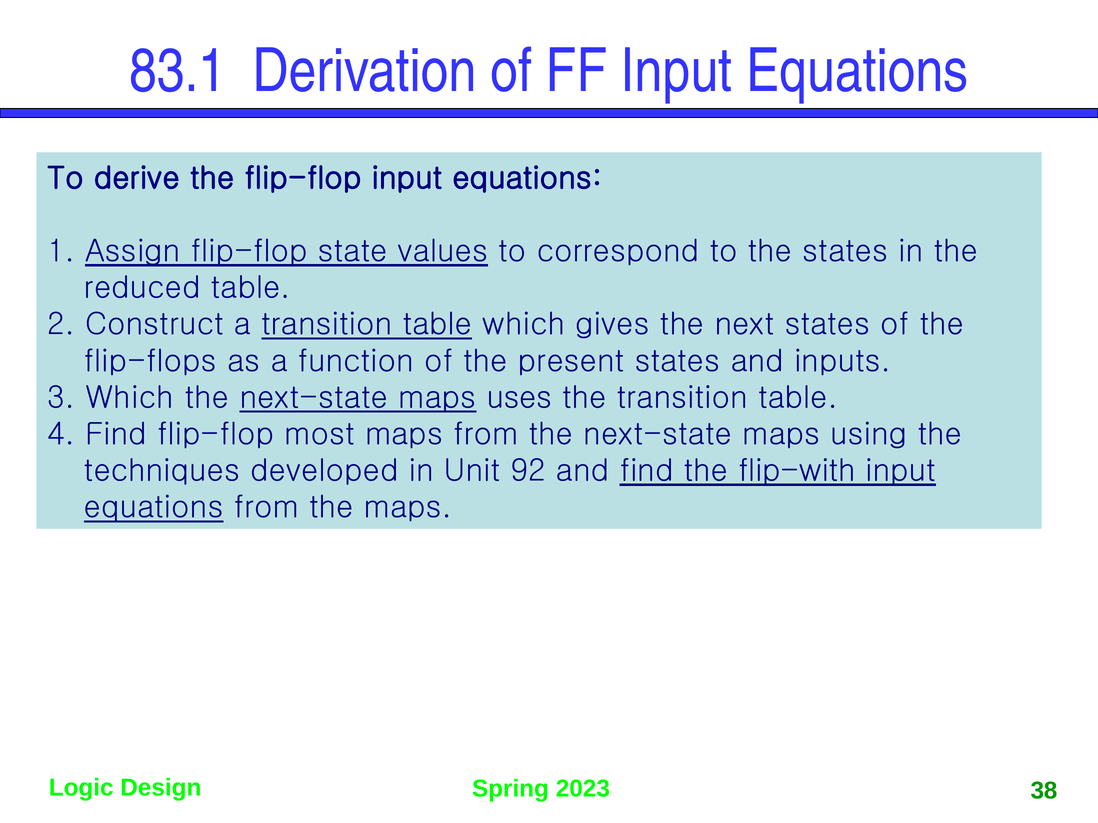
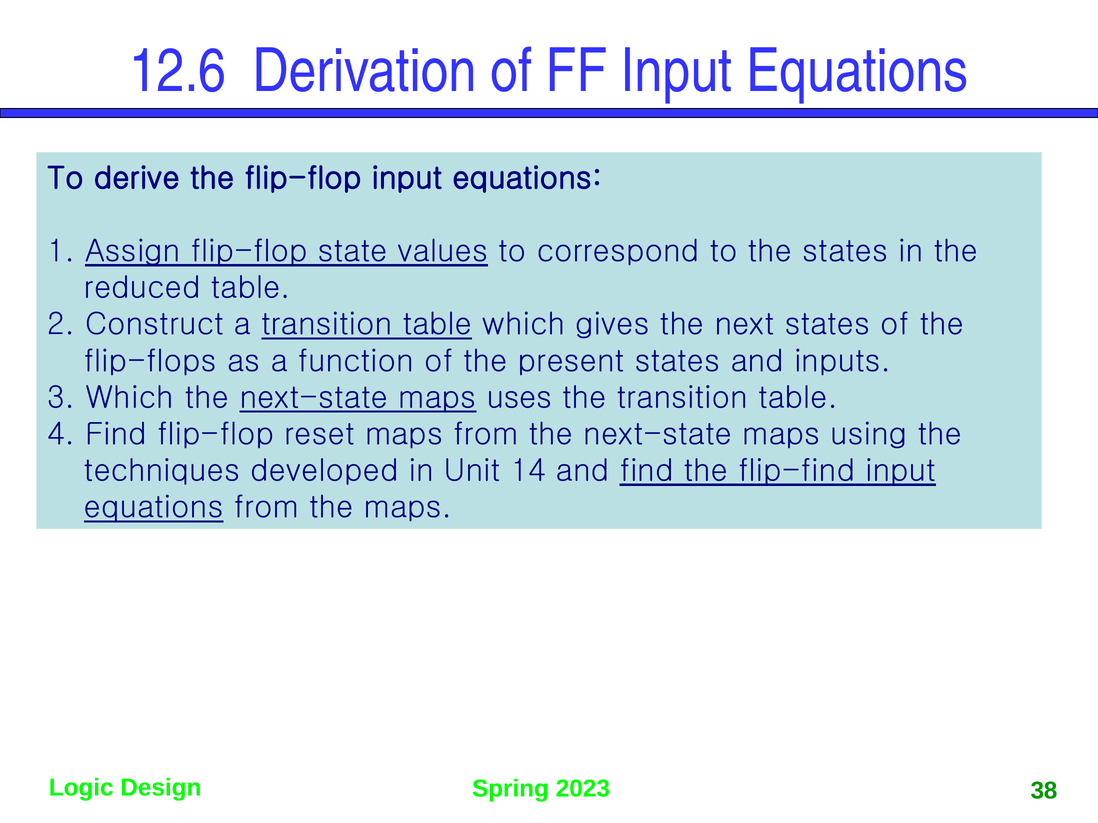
83.1: 83.1 -> 12.6
most: most -> reset
92: 92 -> 14
flip-with: flip-with -> flip-find
